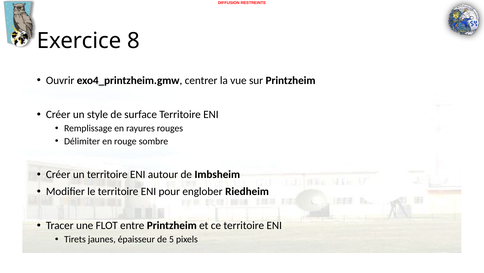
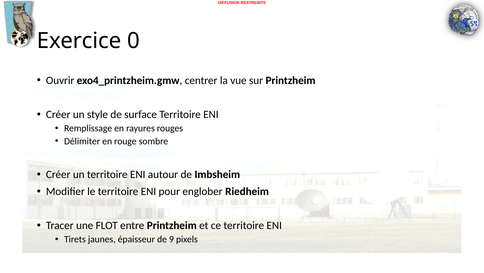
8: 8 -> 0
5: 5 -> 9
